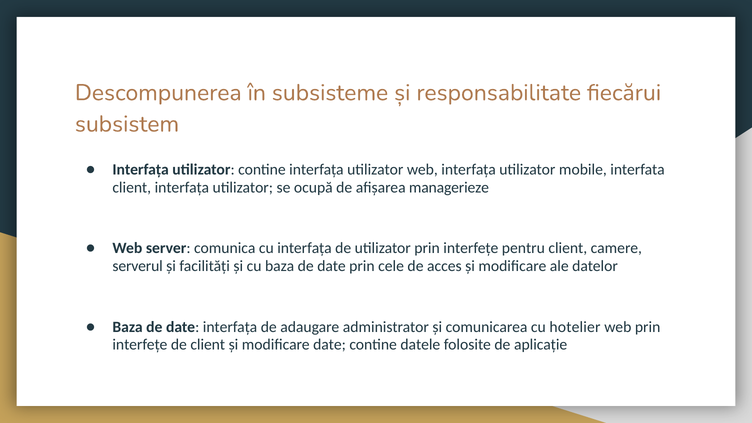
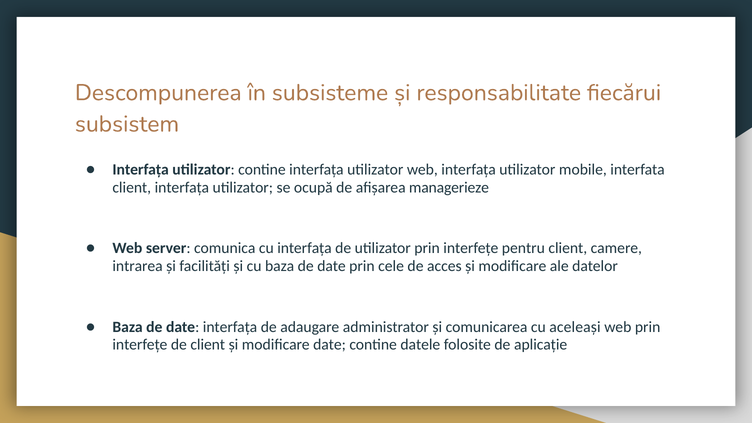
serverul: serverul -> intrarea
hotelier: hotelier -> aceleași
